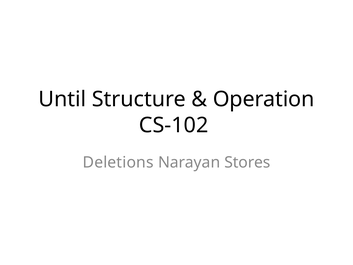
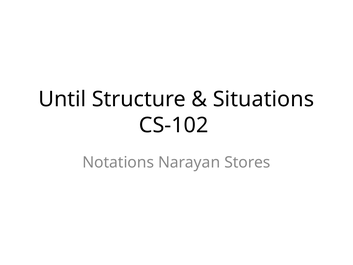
Operation: Operation -> Situations
Deletions: Deletions -> Notations
